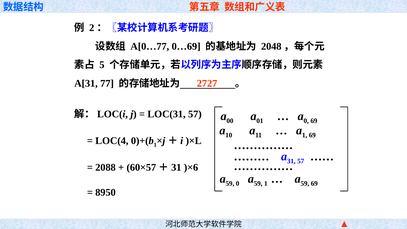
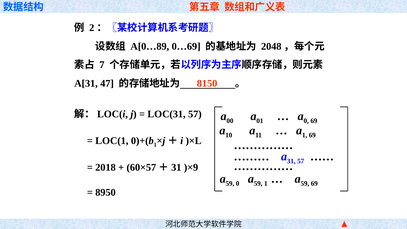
A[0…77: A[0…77 -> A[0…89
5: 5 -> 7
77: 77 -> 47
2727: 2727 -> 8150
LOC(4: LOC(4 -> LOC(1
2088: 2088 -> 2018
)×6: )×6 -> )×9
